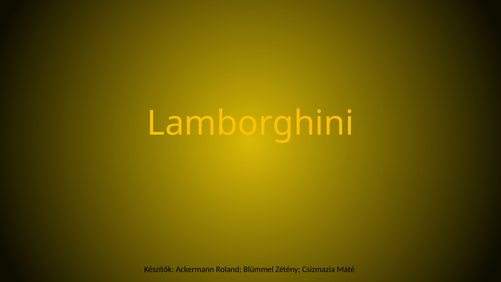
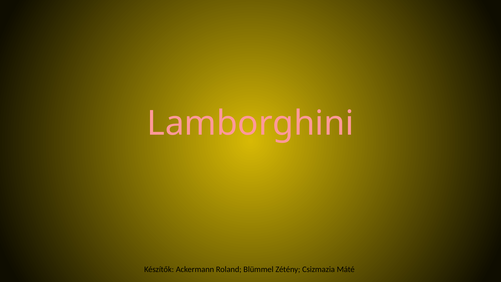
Lamborghini colour: yellow -> pink
